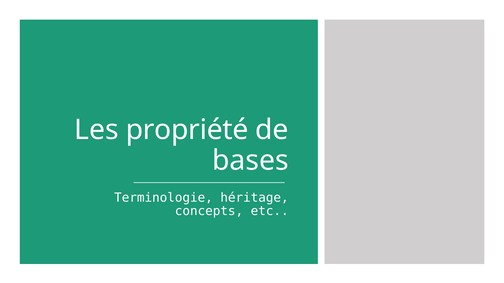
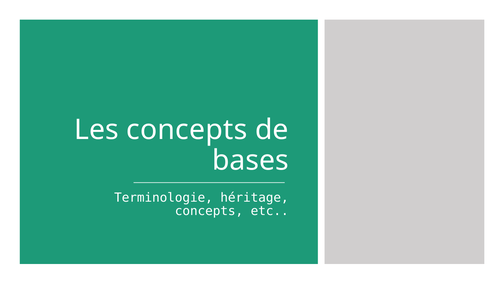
Les propriété: propriété -> concepts
